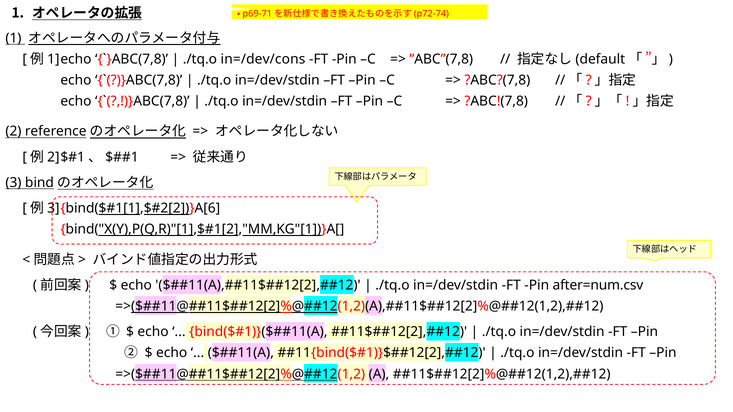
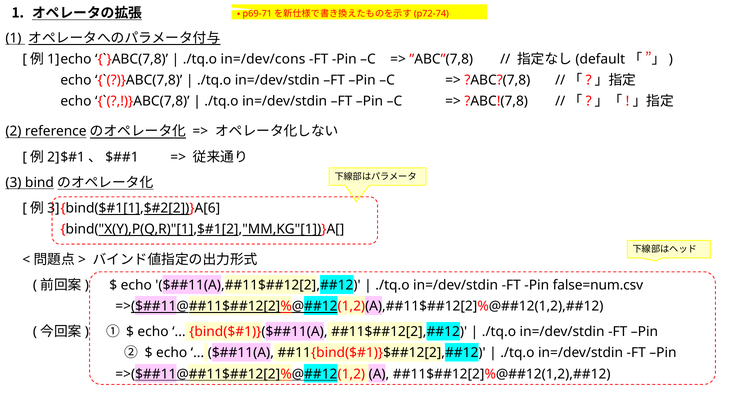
after=num.csv: after=num.csv -> false=num.csv
